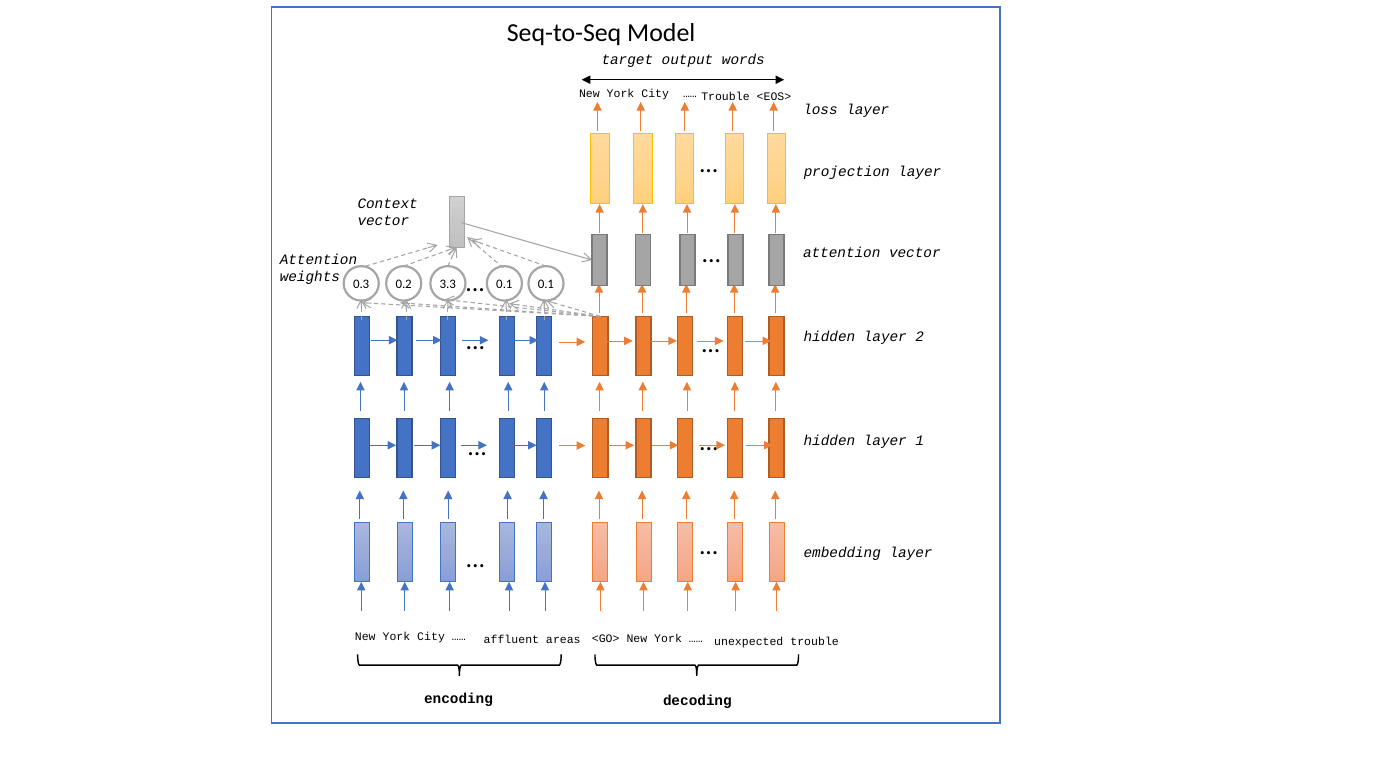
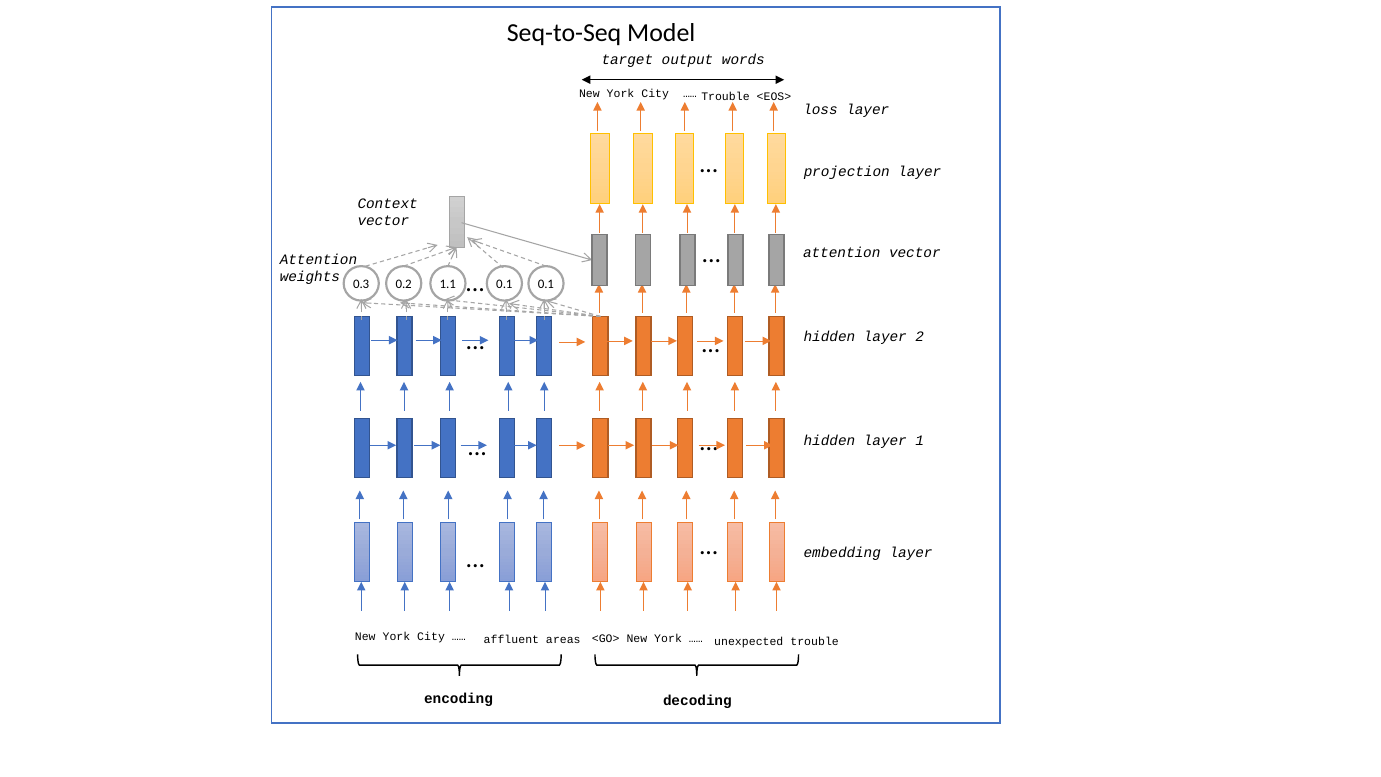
3.3: 3.3 -> 1.1
